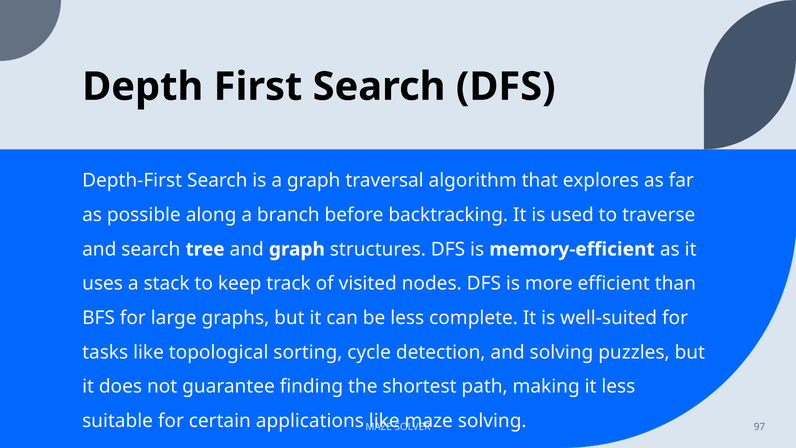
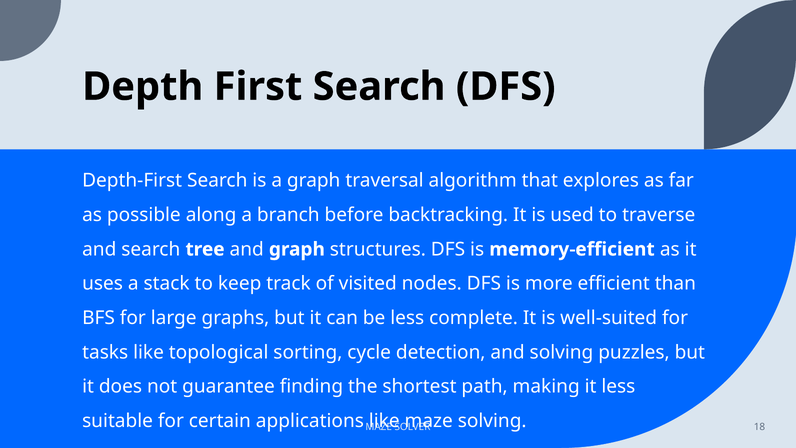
97: 97 -> 18
